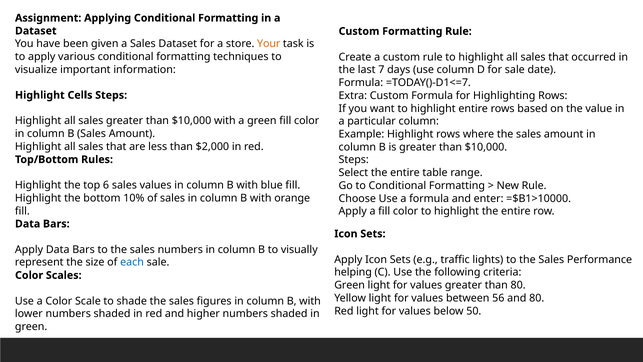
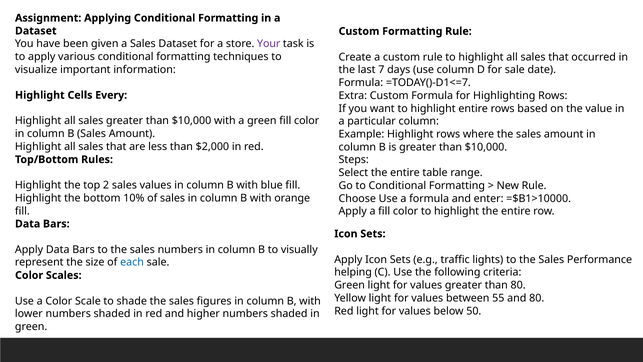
Your colour: orange -> purple
Cells Steps: Steps -> Every
6: 6 -> 2
56: 56 -> 55
